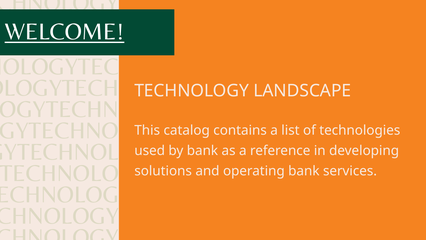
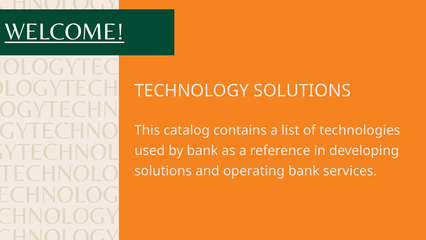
TECHNOLOGY LANDSCAPE: LANDSCAPE -> SOLUTIONS
